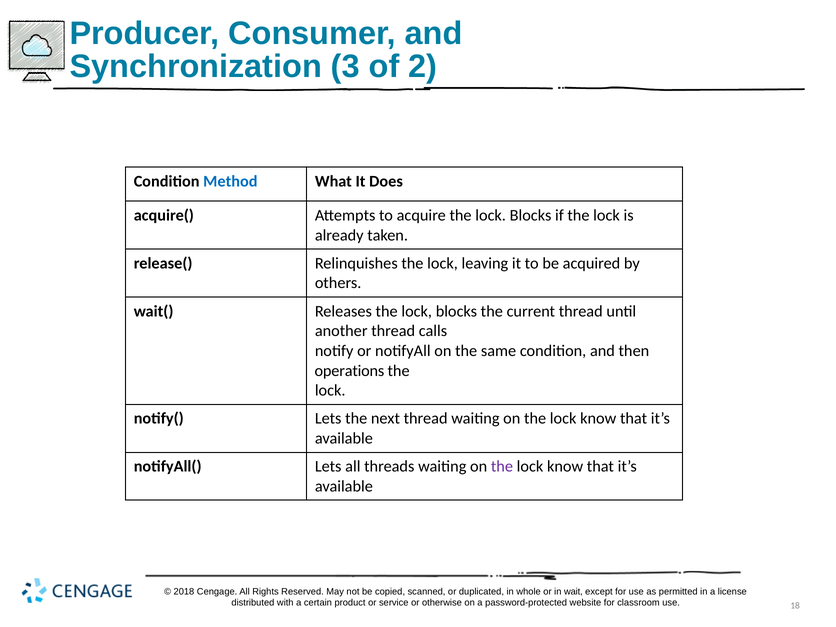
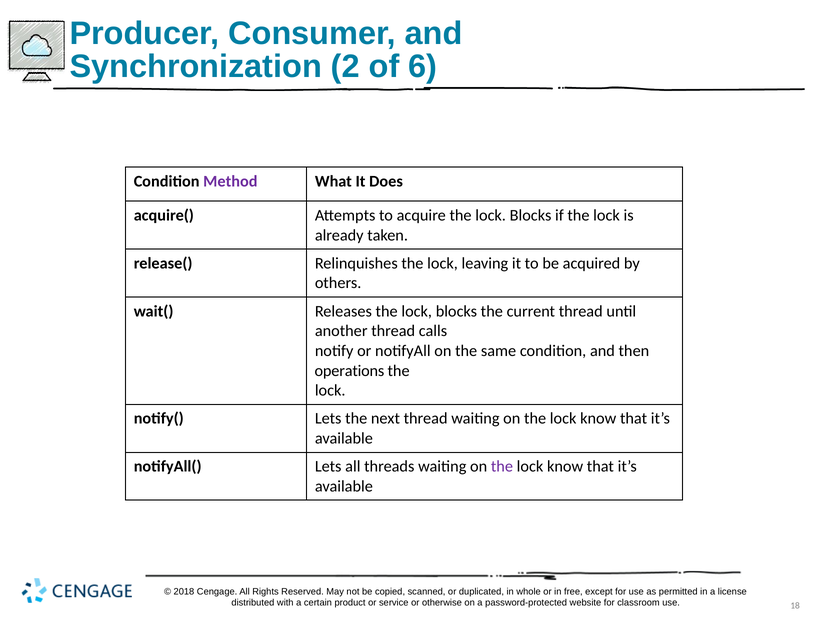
3: 3 -> 2
2: 2 -> 6
Method colour: blue -> purple
wait: wait -> free
